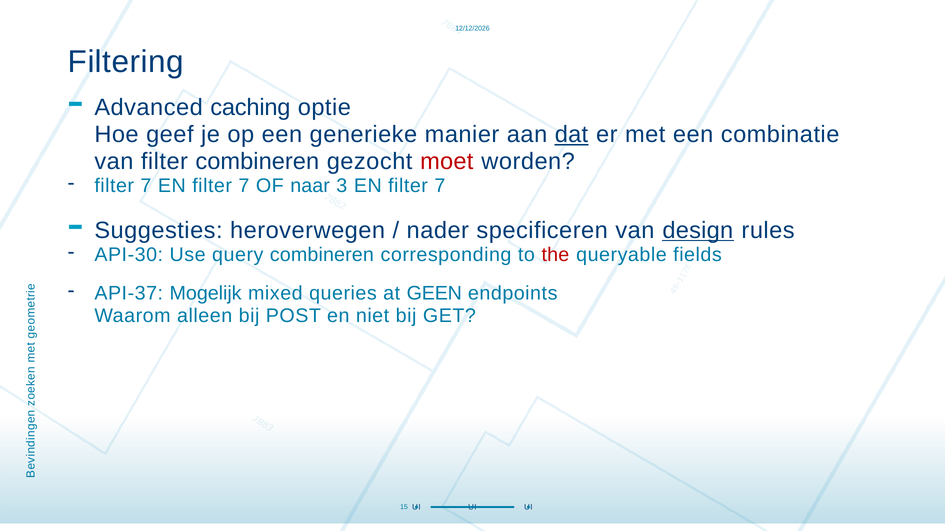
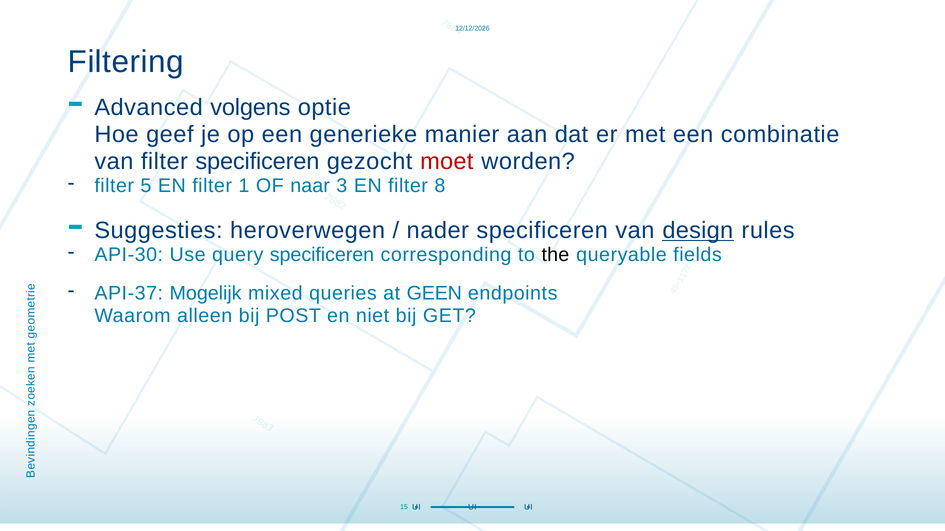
caching: caching -> volgens
dat underline: present -> none
filter combineren: combineren -> specificeren
7 at (146, 186): 7 -> 5
7 at (244, 186): 7 -> 1
3 EN filter 7: 7 -> 8
query combineren: combineren -> specificeren
the colour: red -> black
